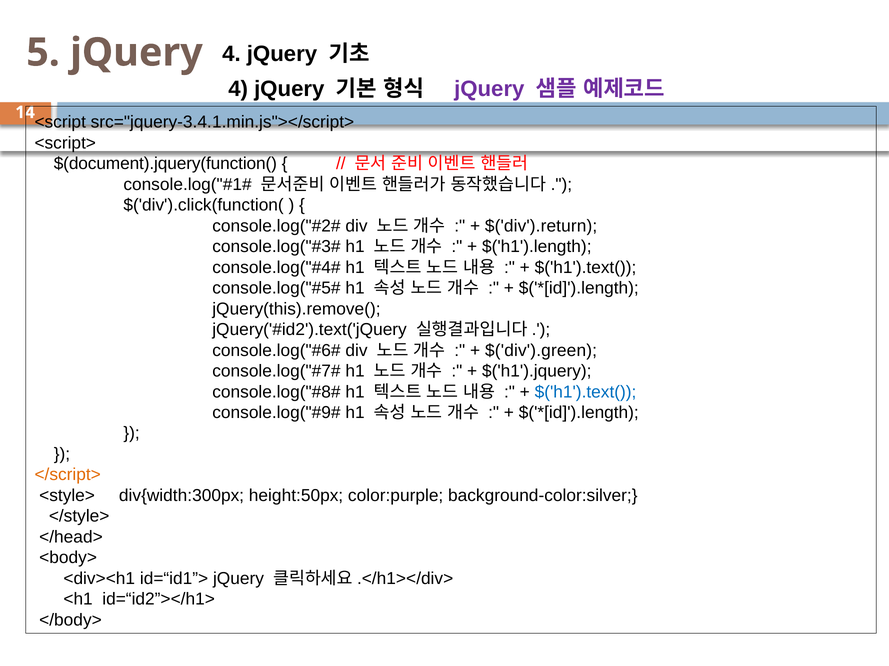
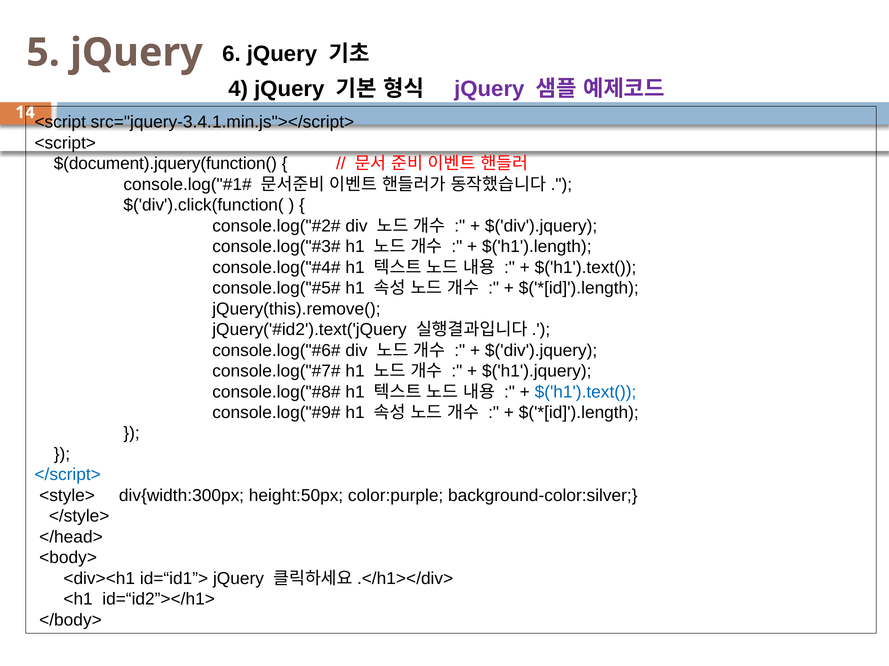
jQuery 4: 4 -> 6
$('div').return at (541, 226): $('div').return -> $('div').jquery
$('div').green at (541, 351): $('div').green -> $('div').jquery
</script> colour: orange -> blue
